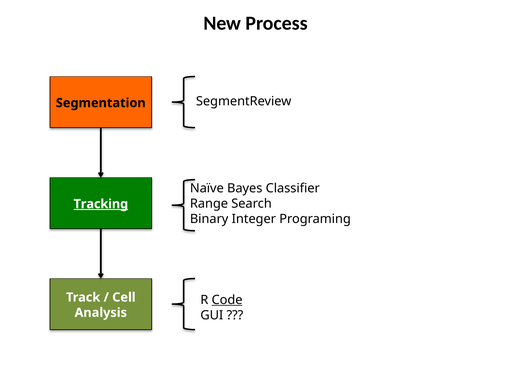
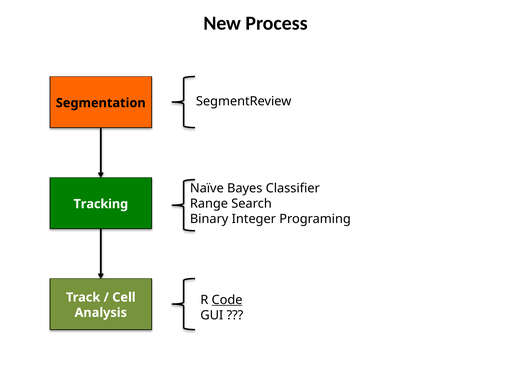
Tracking underline: present -> none
